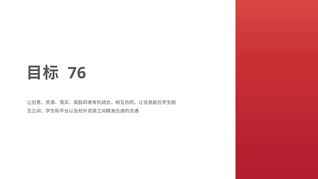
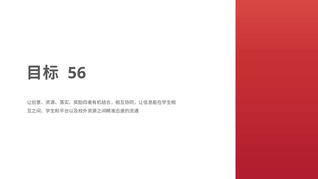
76: 76 -> 56
